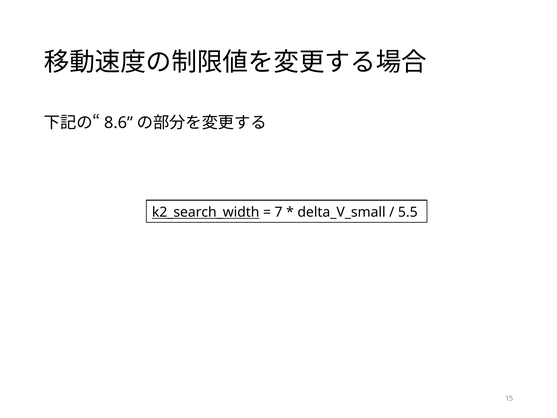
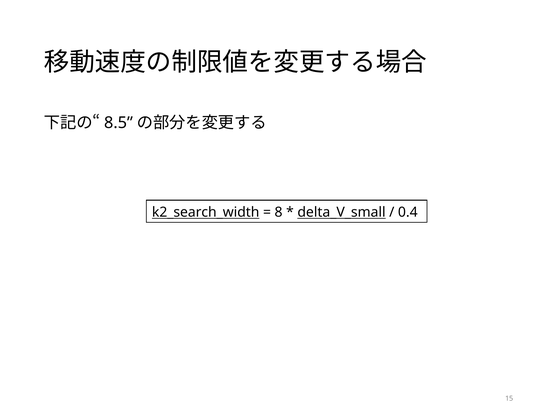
8.6: 8.6 -> 8.5
7: 7 -> 8
delta_V_small underline: none -> present
5.5: 5.5 -> 0.4
